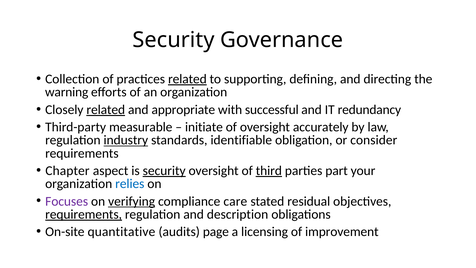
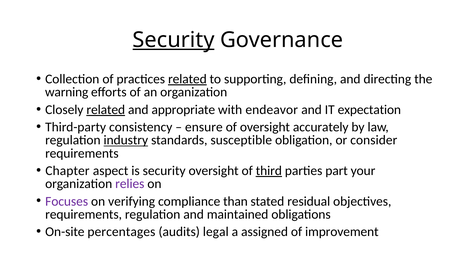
Security at (174, 40) underline: none -> present
successful: successful -> endeavor
redundancy: redundancy -> expectation
measurable: measurable -> consistency
initiate: initiate -> ensure
identifiable: identifiable -> susceptible
security at (164, 171) underline: present -> none
relies colour: blue -> purple
verifying underline: present -> none
care: care -> than
requirements at (84, 214) underline: present -> none
description: description -> maintained
quantitative: quantitative -> percentages
page: page -> legal
licensing: licensing -> assigned
